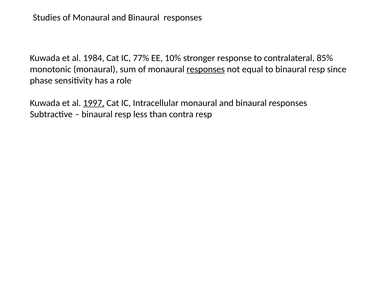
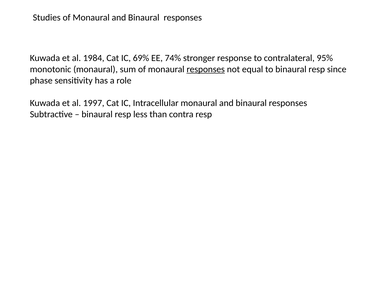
77%: 77% -> 69%
10%: 10% -> 74%
85%: 85% -> 95%
1997 underline: present -> none
